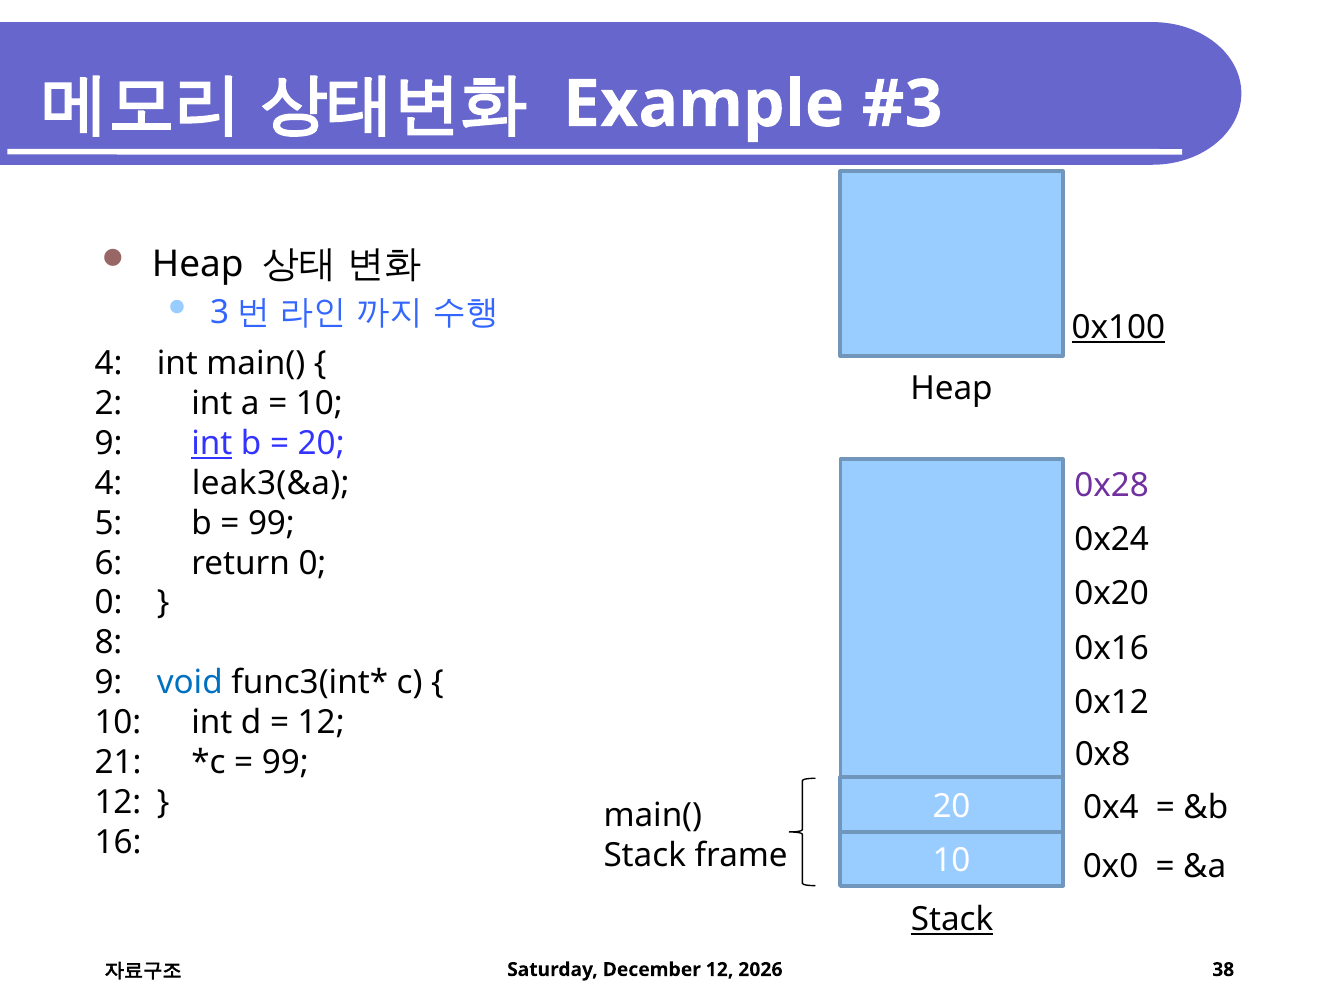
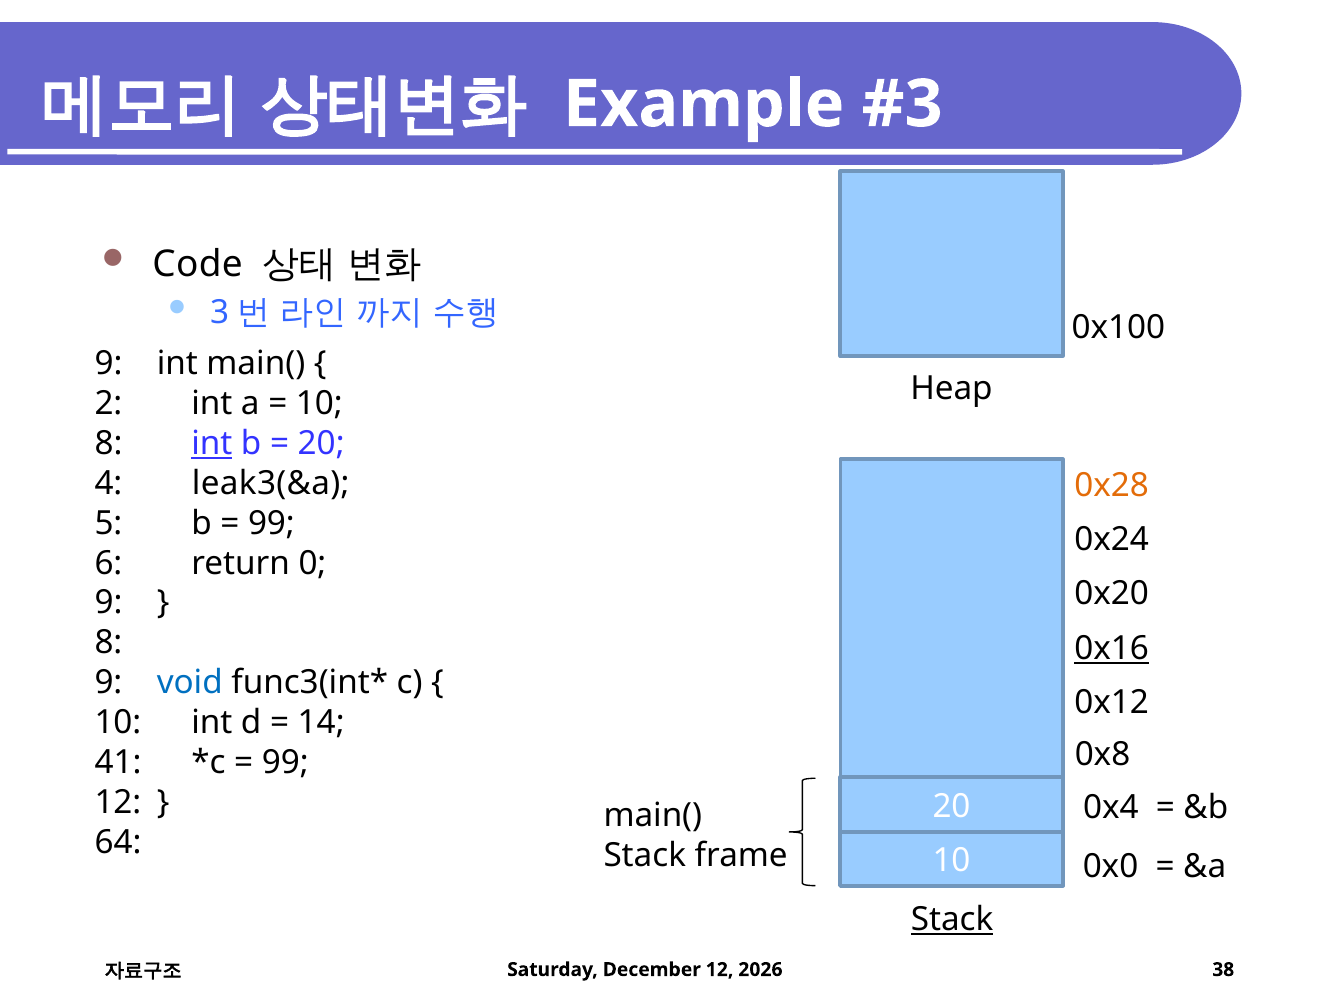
Heap at (198, 264): Heap -> Code
0x100 underline: present -> none
4 at (109, 364): 4 -> 9
9 at (109, 444): 9 -> 8
0x28 colour: purple -> orange
0 at (109, 603): 0 -> 9
0x16 underline: none -> present
12 at (321, 723): 12 -> 14
21: 21 -> 41
16: 16 -> 64
